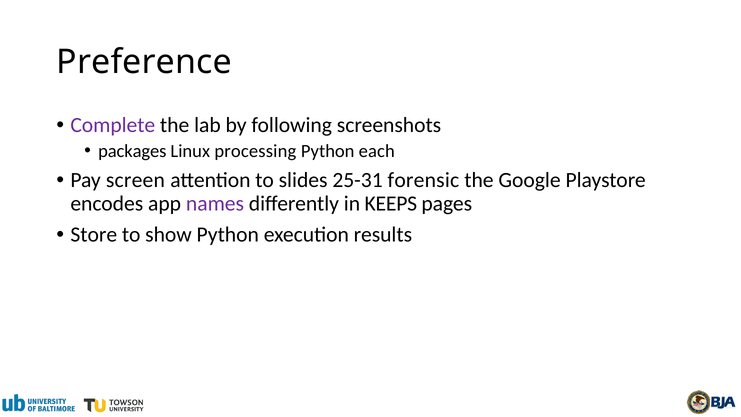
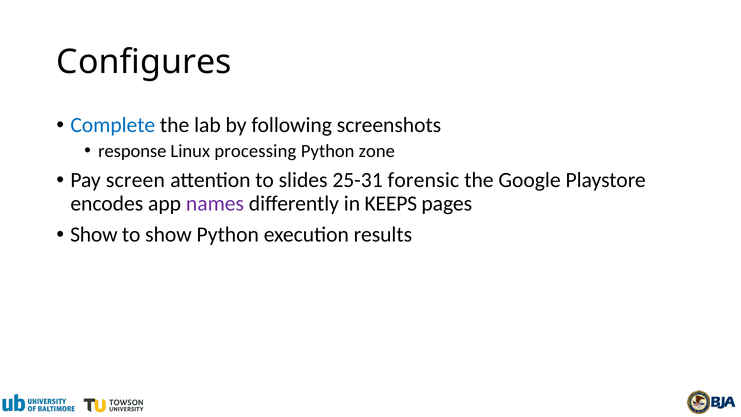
Preference: Preference -> Configures
Complete colour: purple -> blue
packages: packages -> response
each: each -> zone
Store at (94, 235): Store -> Show
